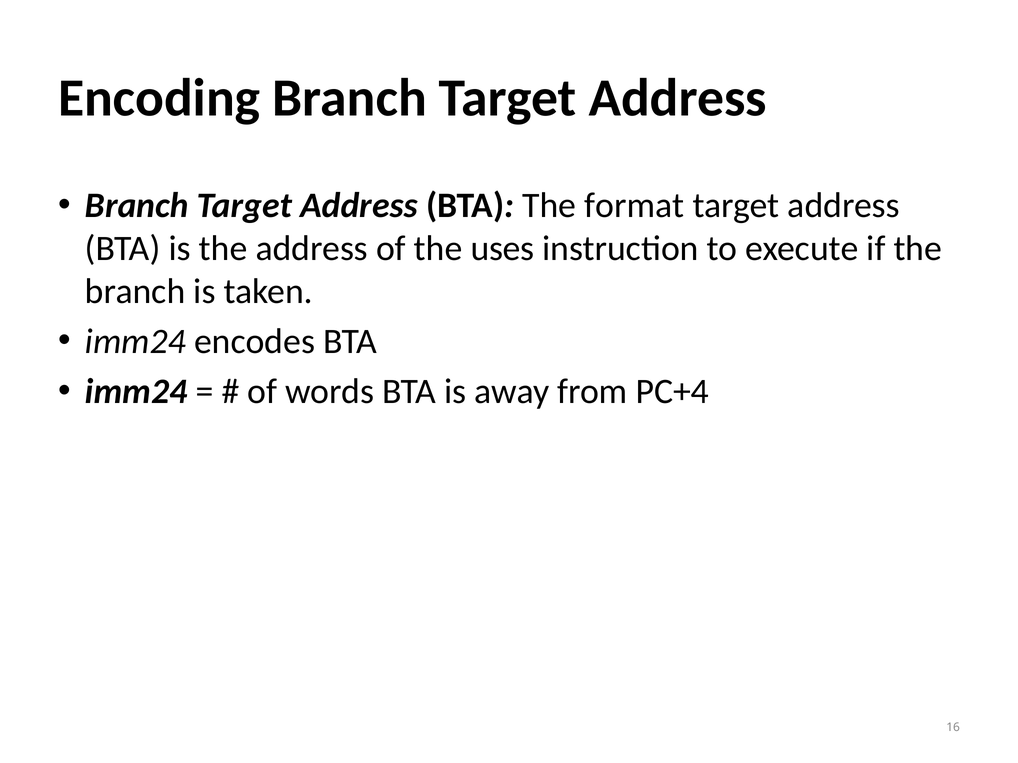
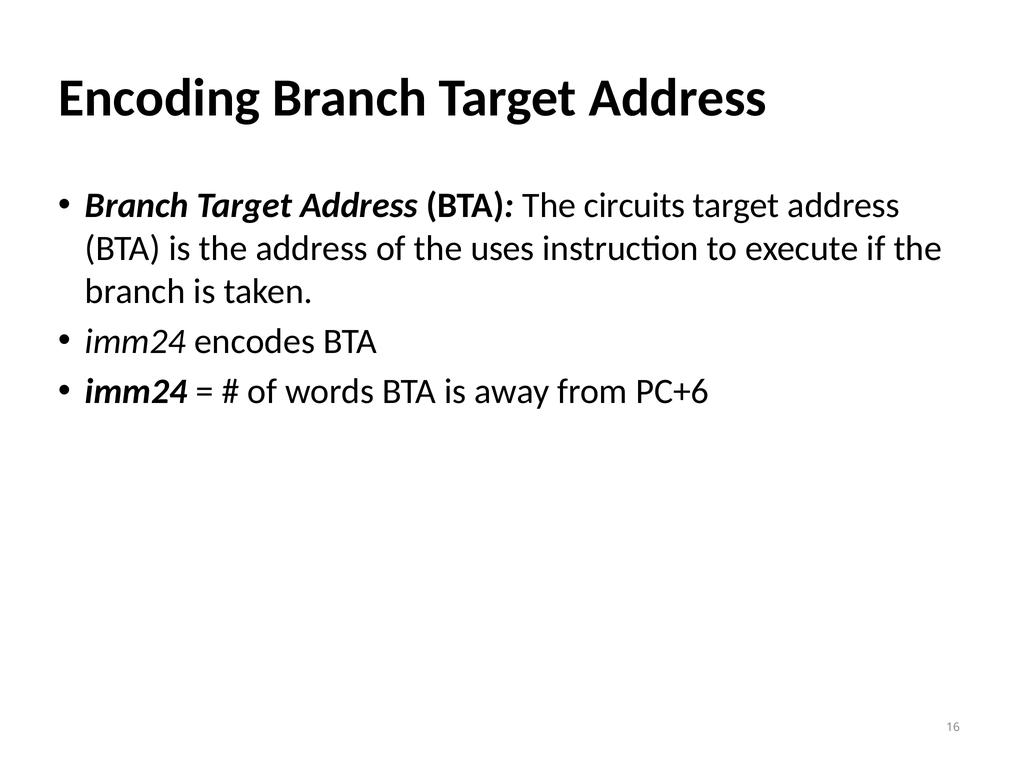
format: format -> circuits
PC+4: PC+4 -> PC+6
